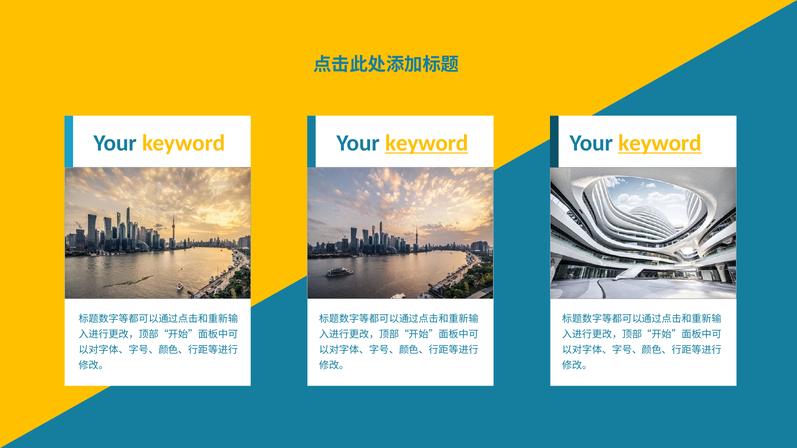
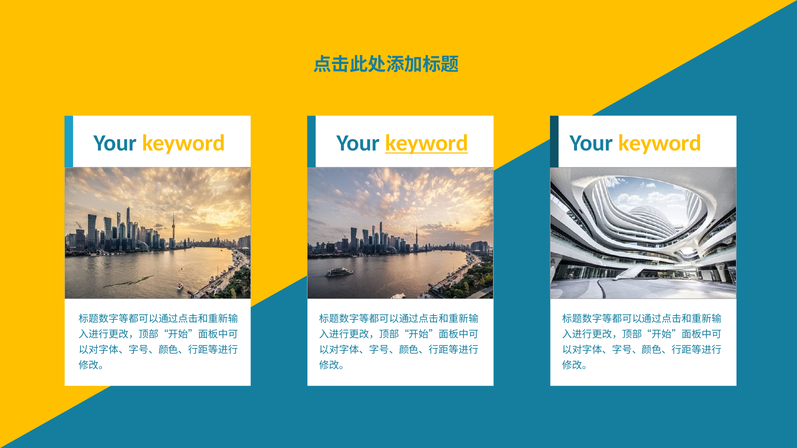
keyword at (660, 143) underline: present -> none
